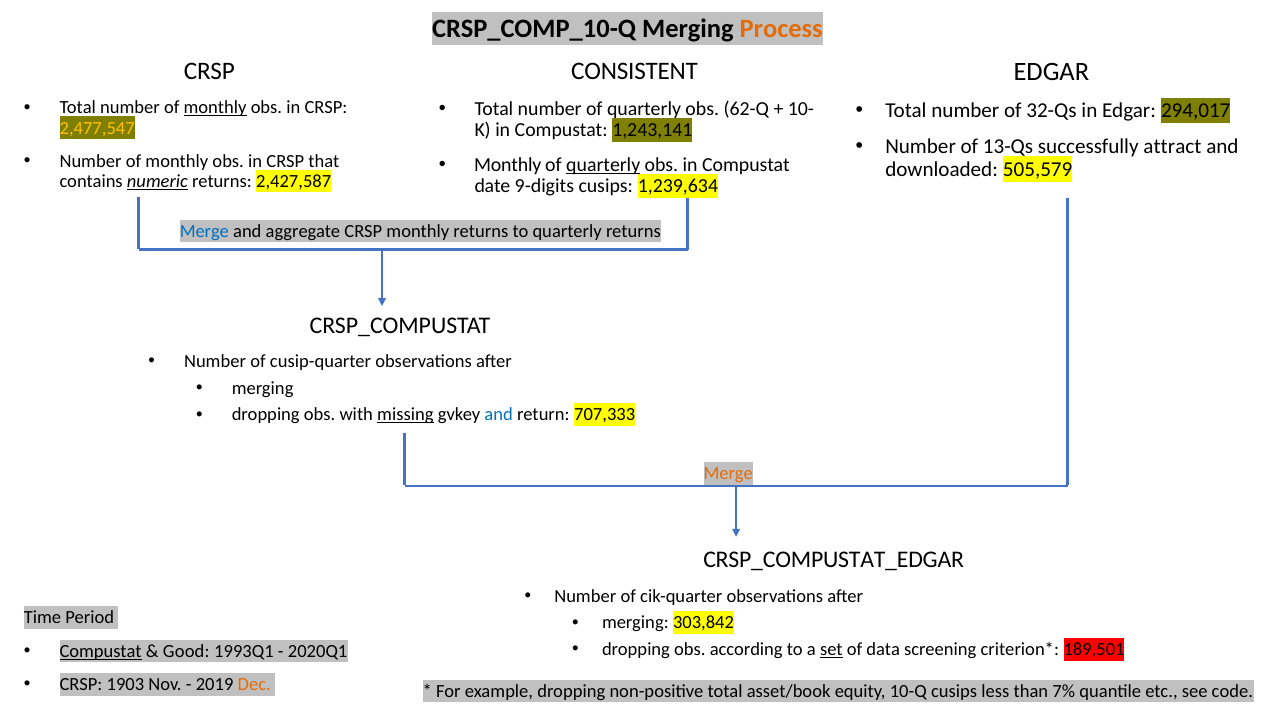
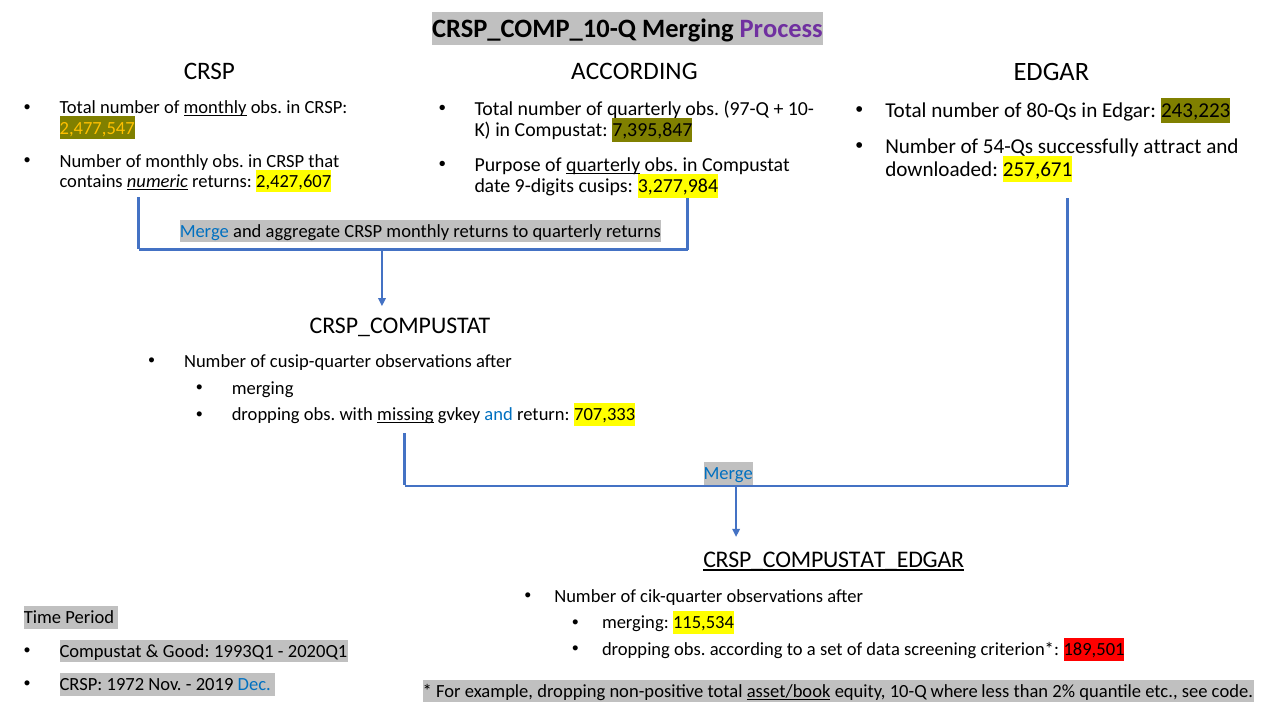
Process colour: orange -> purple
CONSISTENT at (635, 71): CONSISTENT -> ACCORDING
62-Q: 62-Q -> 97-Q
32-Qs: 32-Qs -> 80-Qs
294,017: 294,017 -> 243,223
1,243,141: 1,243,141 -> 7,395,847
13-Qs: 13-Qs -> 54-Qs
Monthly at (508, 165): Monthly -> Purpose
505,579: 505,579 -> 257,671
2,427,587: 2,427,587 -> 2,427,607
1,239,634: 1,239,634 -> 3,277,984
Merge at (728, 474) colour: orange -> blue
CRSP_COMPUSTAT_EDGAR underline: none -> present
303,842: 303,842 -> 115,534
set underline: present -> none
Compustat at (101, 651) underline: present -> none
1903: 1903 -> 1972
Dec colour: orange -> blue
asset/book underline: none -> present
10-Q cusips: cusips -> where
7%: 7% -> 2%
